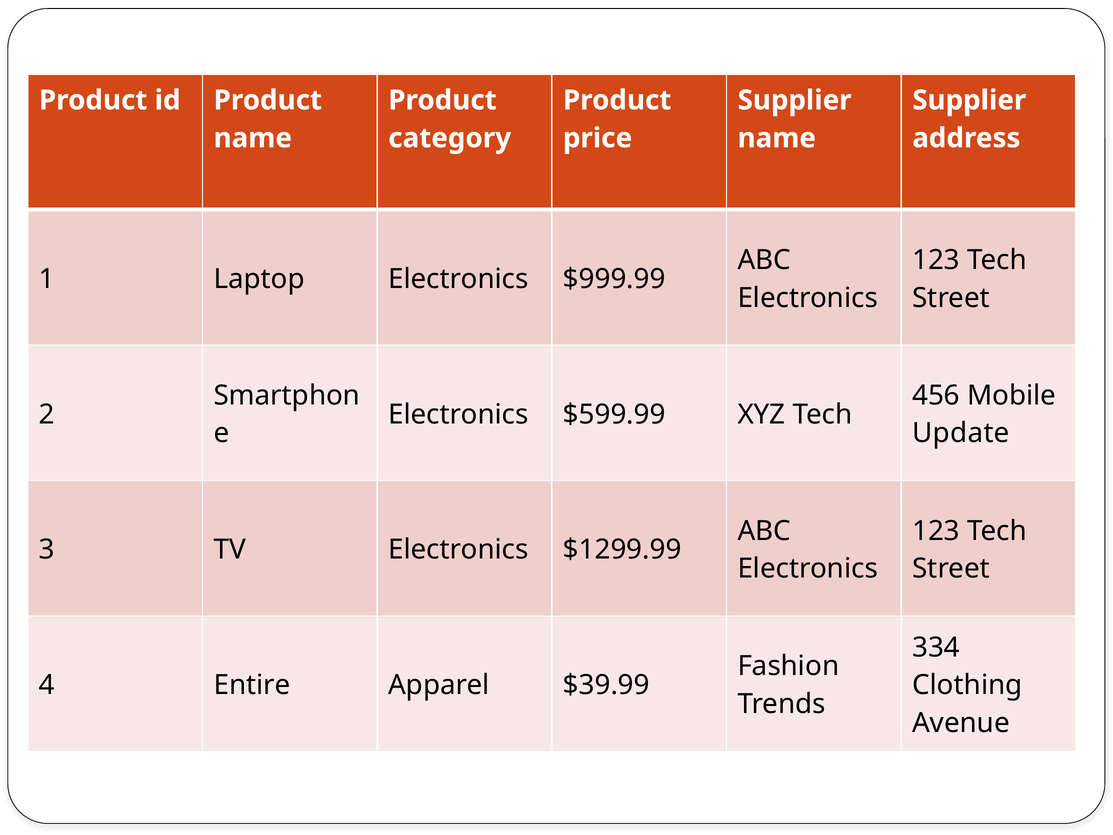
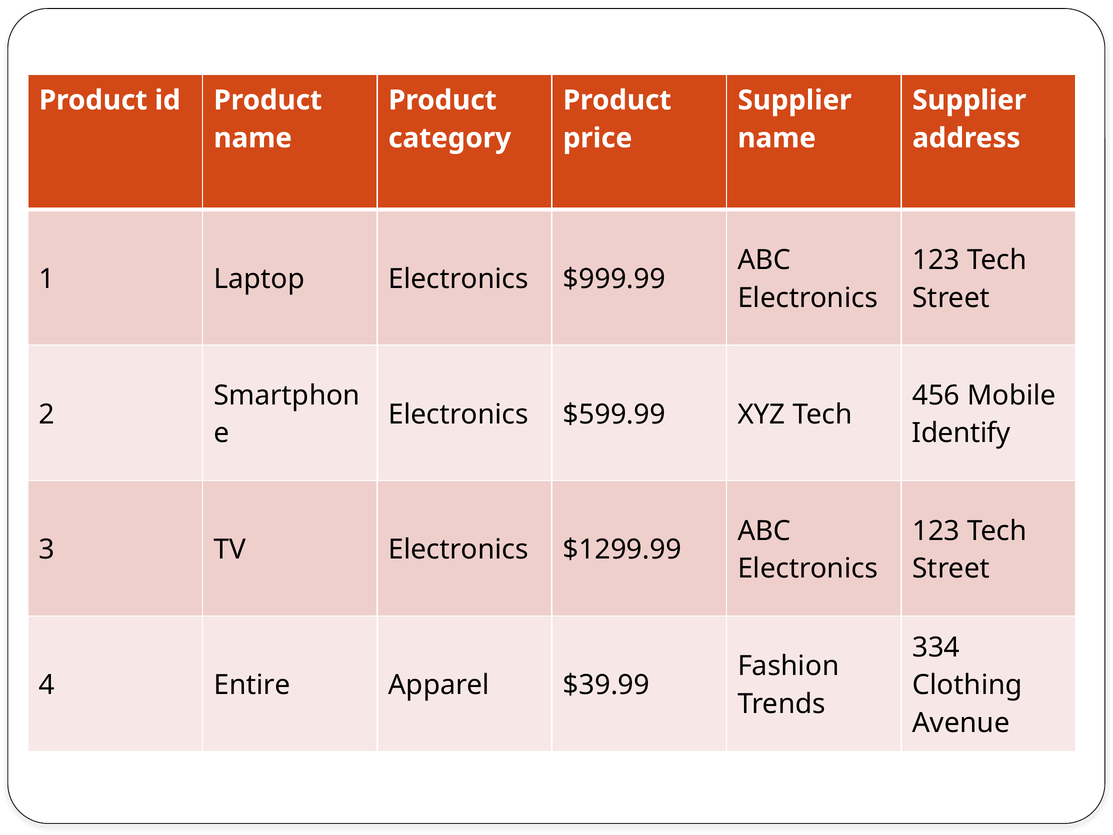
Update: Update -> Identify
